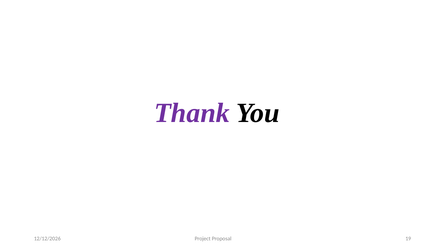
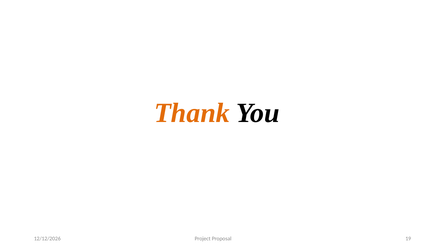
Thank colour: purple -> orange
